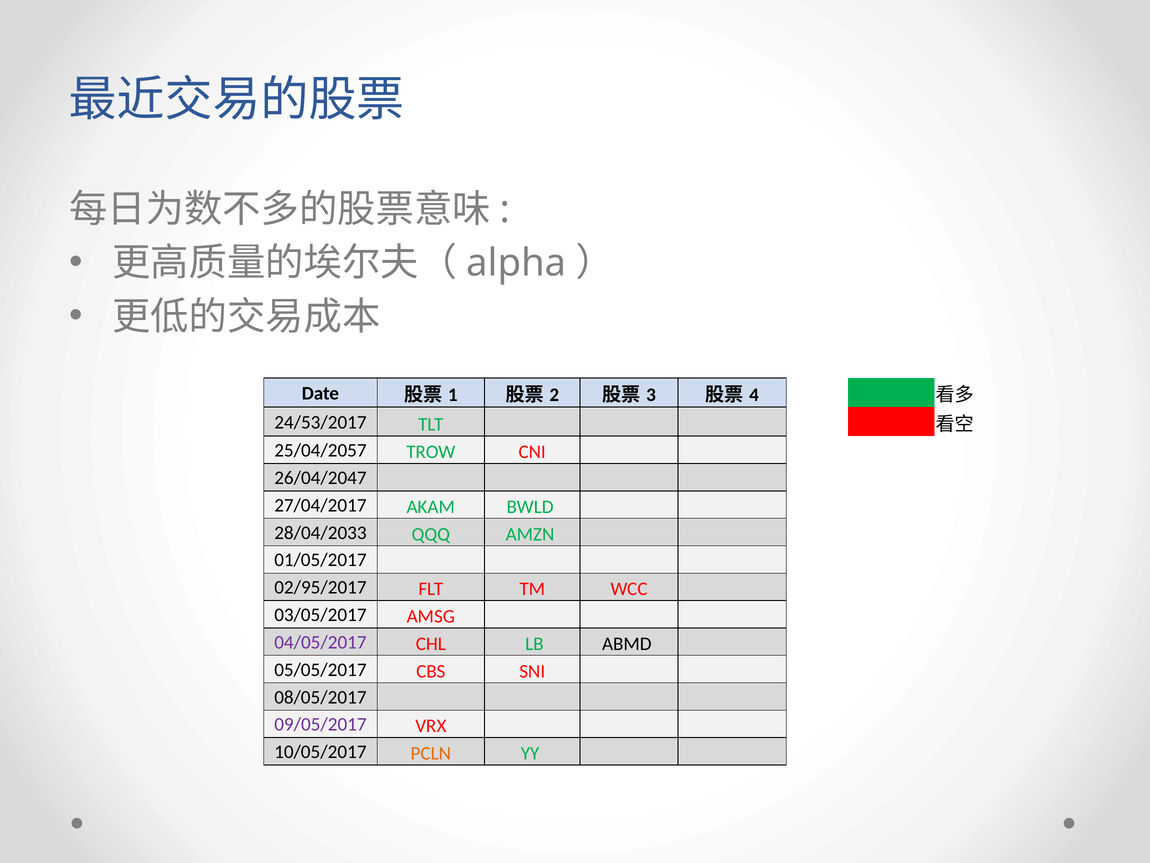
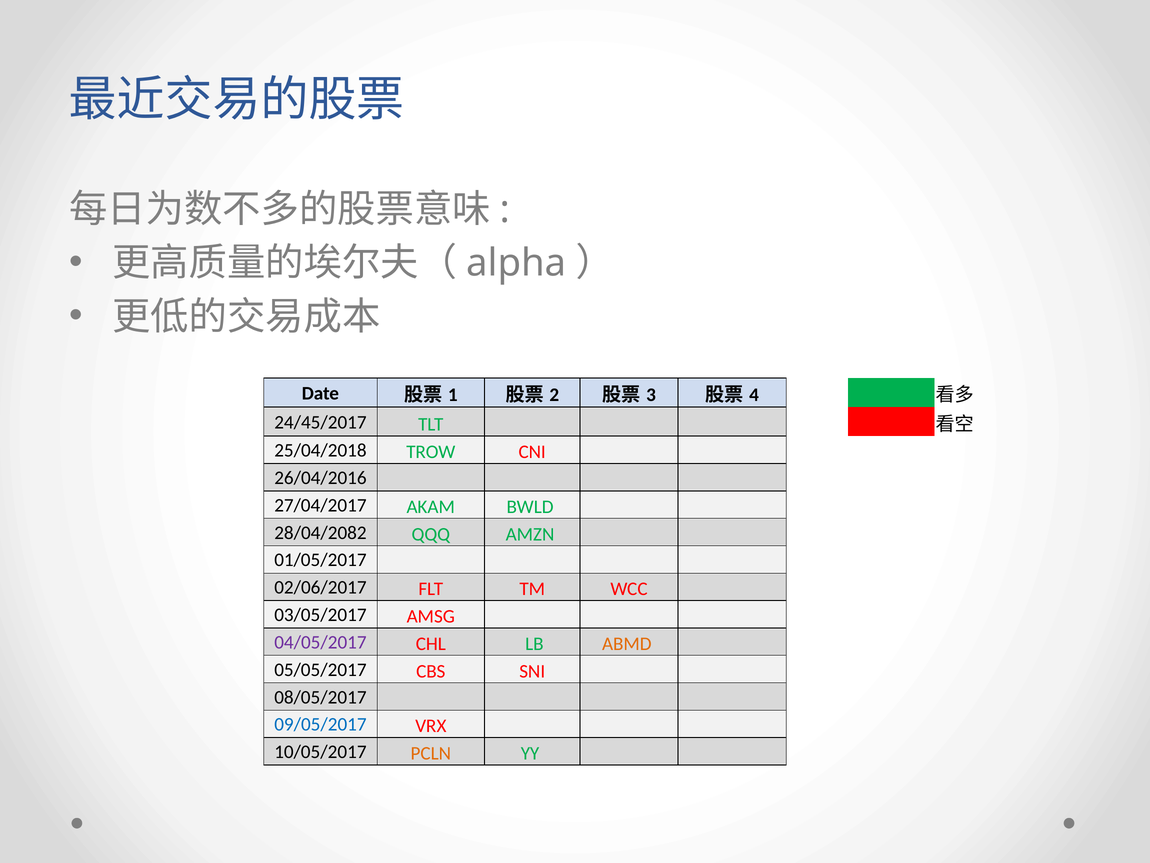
24/53/2017: 24/53/2017 -> 24/45/2017
25/04/2057: 25/04/2057 -> 25/04/2018
26/04/2047: 26/04/2047 -> 26/04/2016
28/04/2033: 28/04/2033 -> 28/04/2082
02/95/2017: 02/95/2017 -> 02/06/2017
ABMD colour: black -> orange
09/05/2017 colour: purple -> blue
